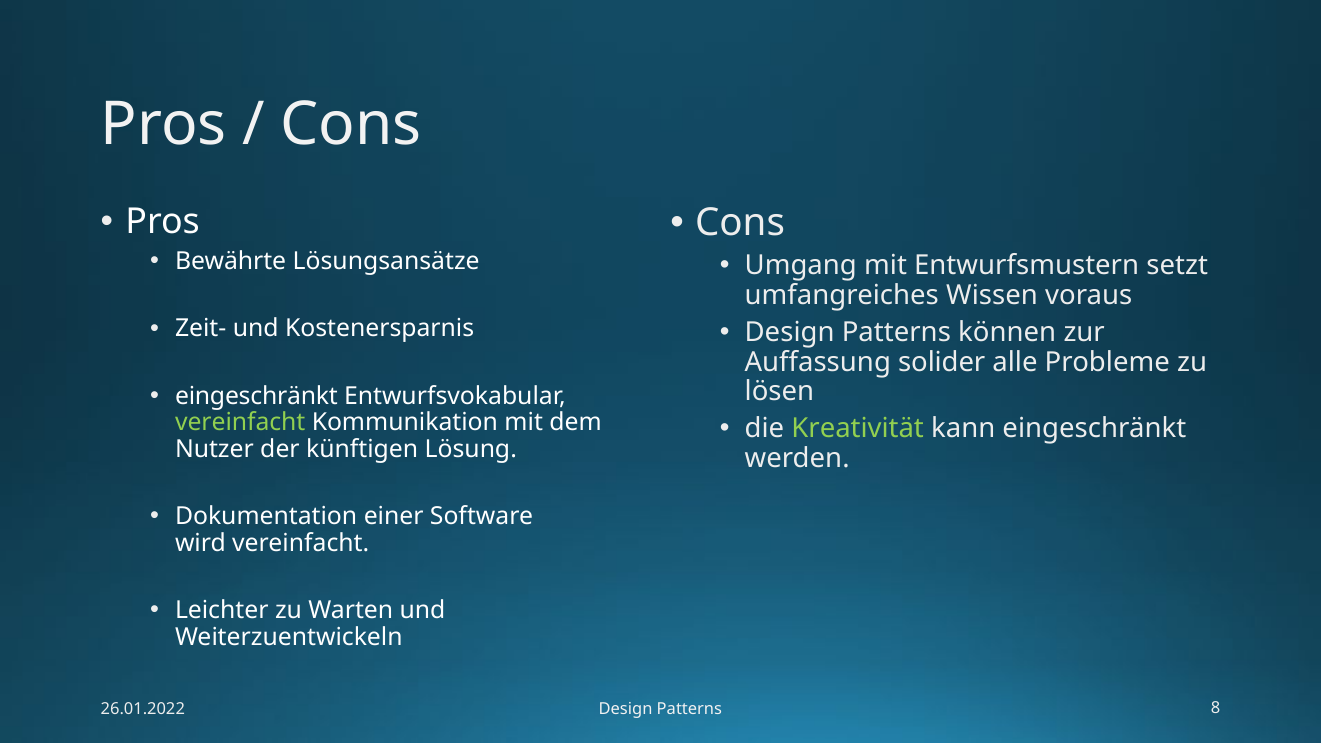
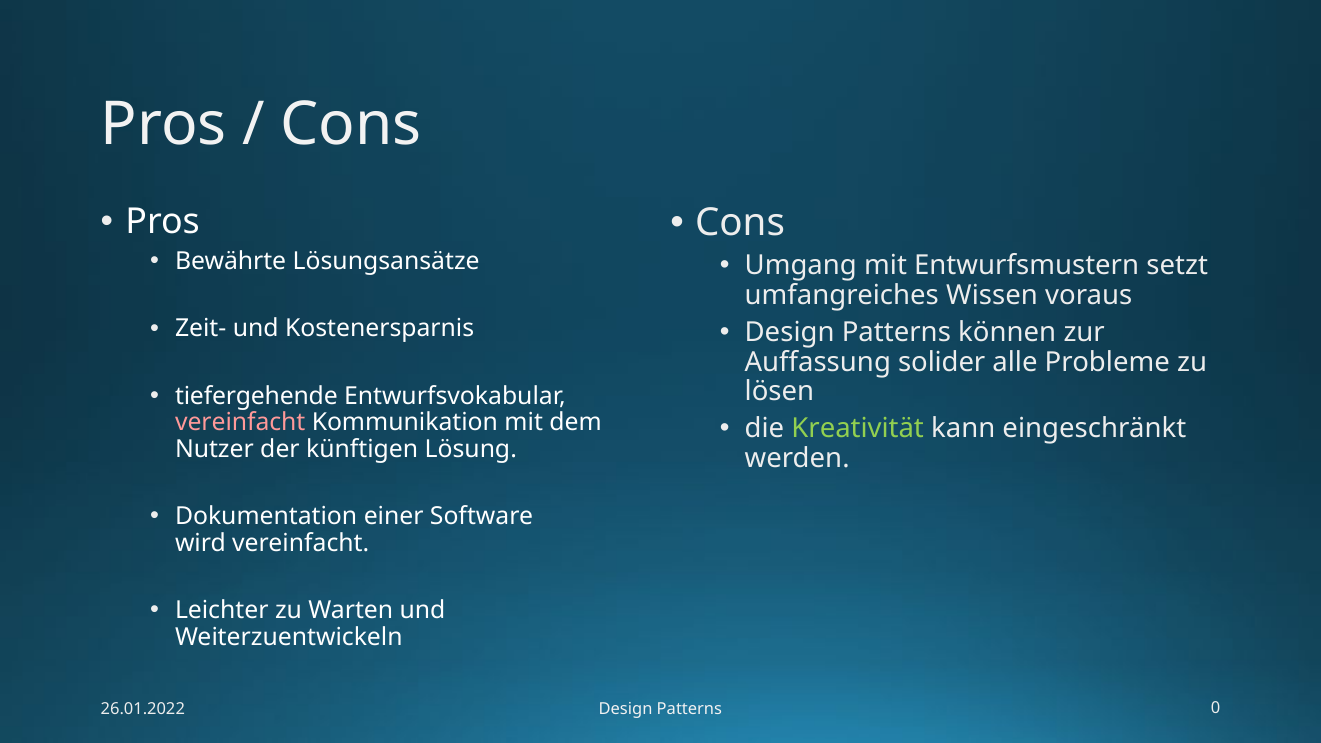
eingeschränkt at (256, 396): eingeschränkt -> tiefergehende
vereinfacht at (240, 423) colour: light green -> pink
8: 8 -> 0
